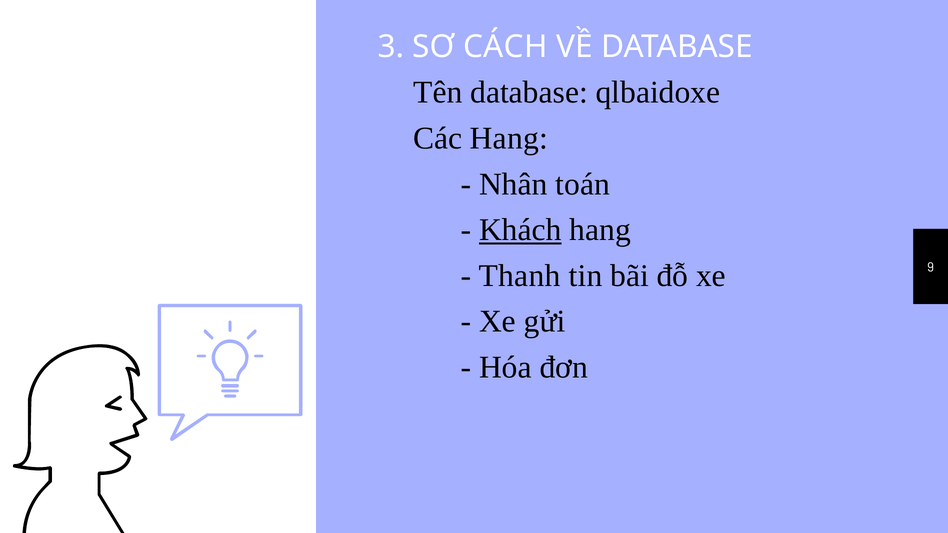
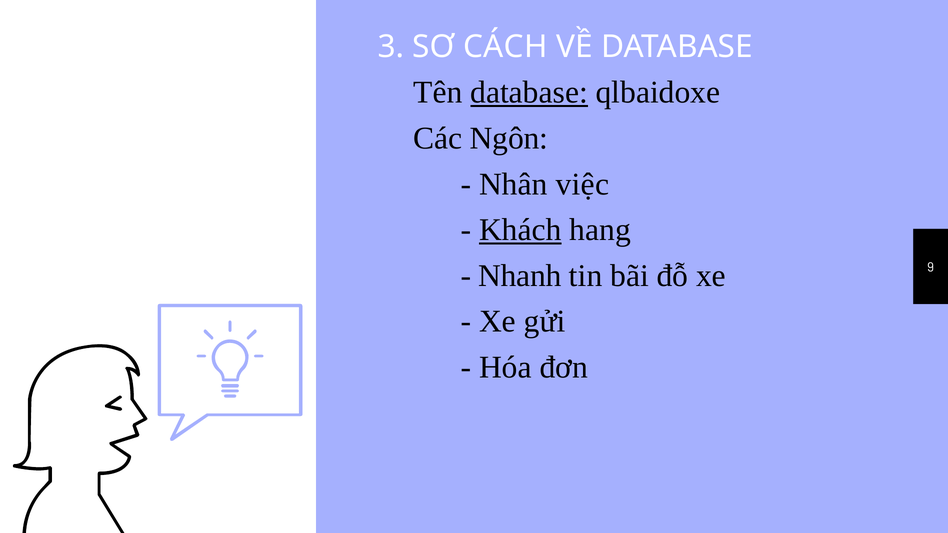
database at (529, 93) underline: none -> present
Các Hang: Hang -> Ngôn
toán: toán -> việc
Thanh: Thanh -> Nhanh
